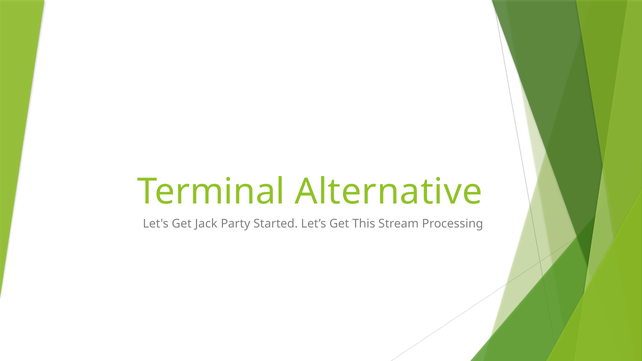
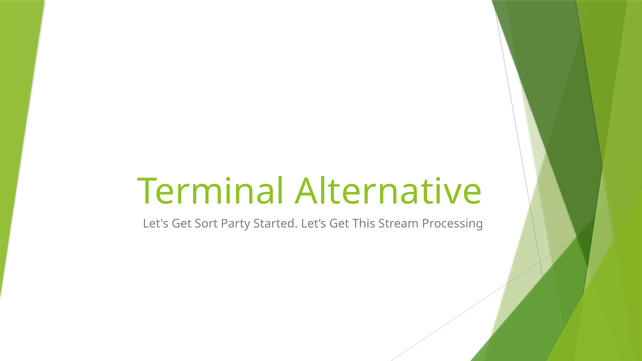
Jack: Jack -> Sort
